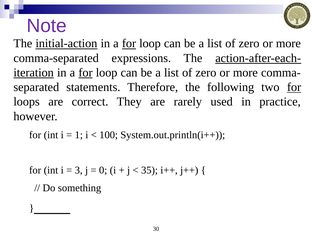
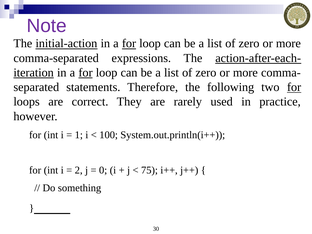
3: 3 -> 2
35: 35 -> 75
